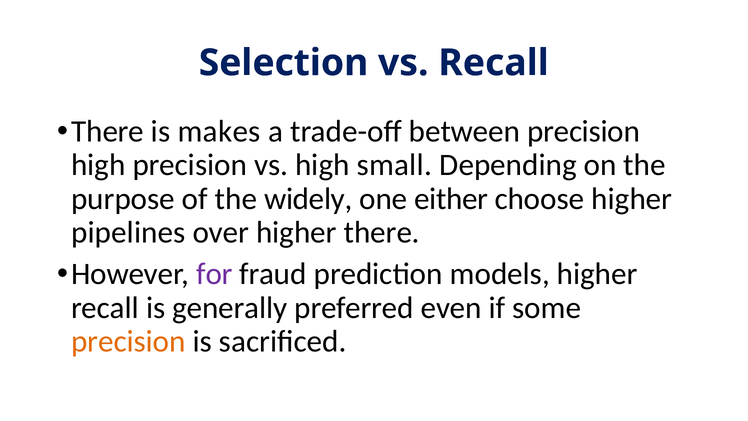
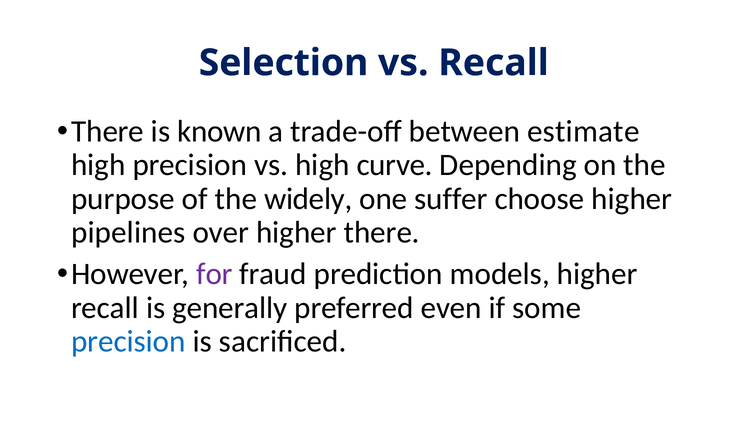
makes: makes -> known
between precision: precision -> estimate
small: small -> curve
either: either -> suffer
precision at (128, 341) colour: orange -> blue
